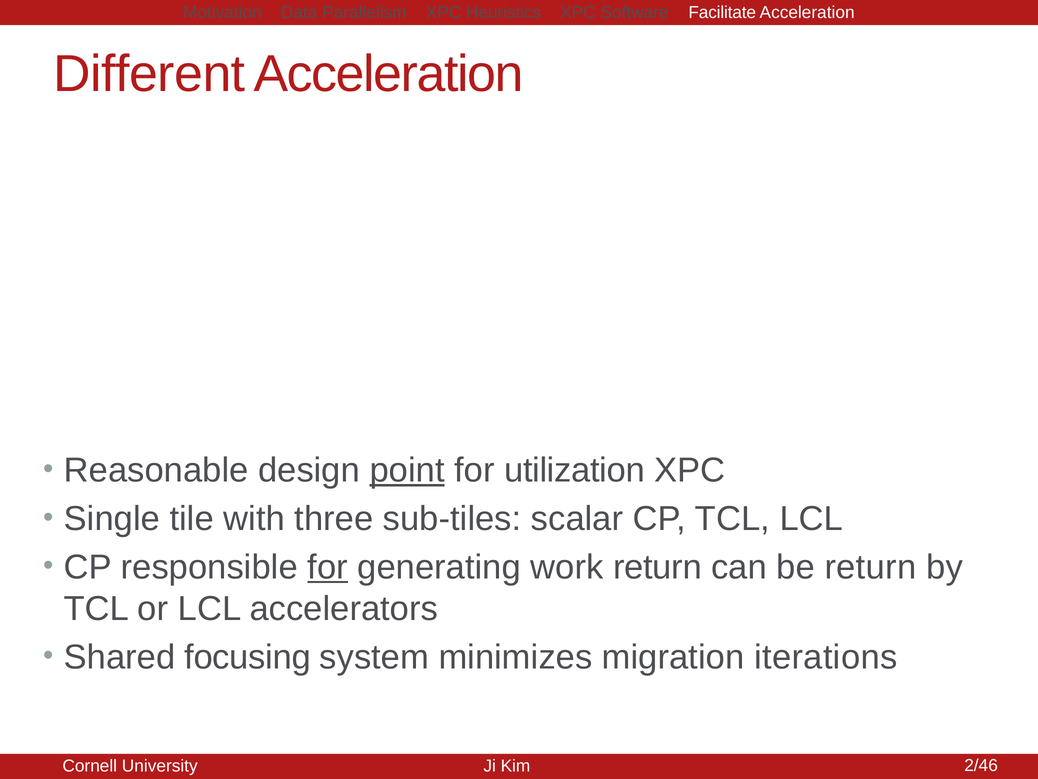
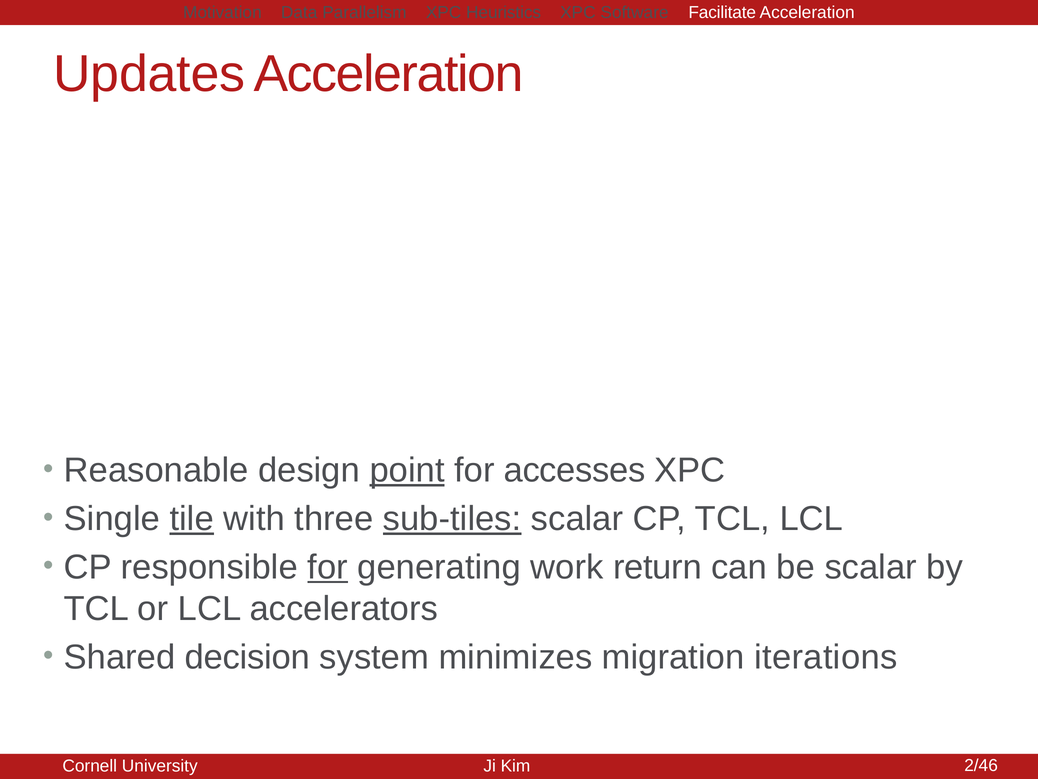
Different: Different -> Updates
utilization: utilization -> accesses
tile underline: none -> present
sub-tiles underline: none -> present
be return: return -> scalar
focusing: focusing -> decision
